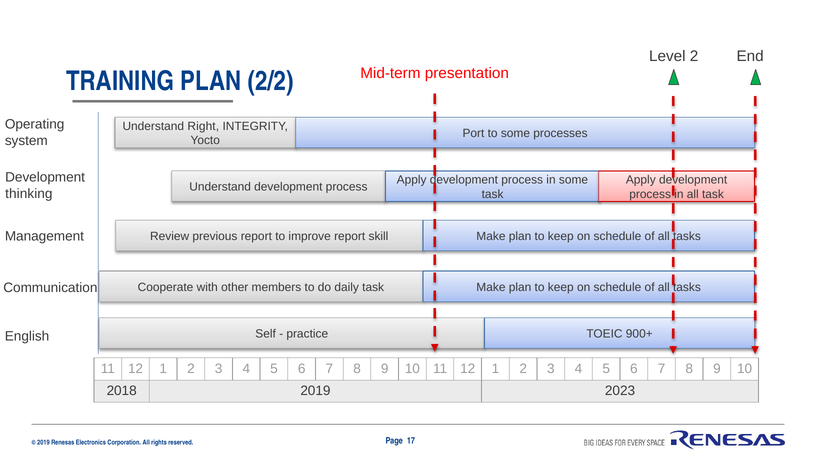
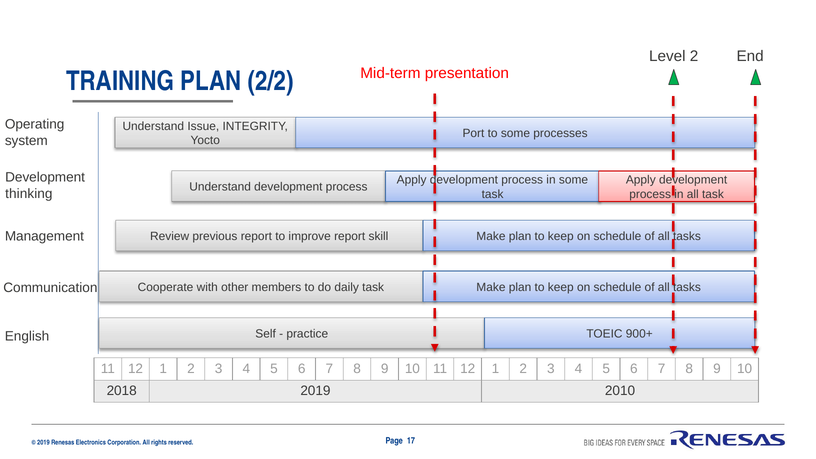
Right: Right -> Issue
2023: 2023 -> 2010
